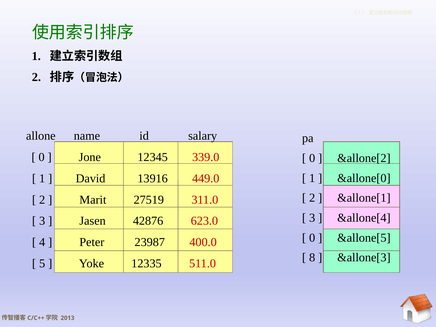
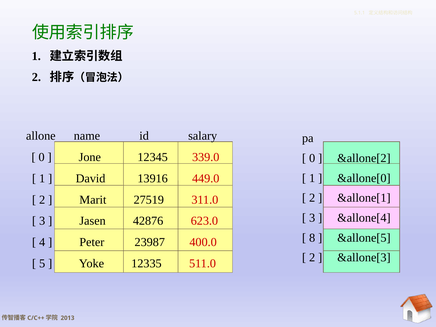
0 at (312, 238): 0 -> 8
8 at (312, 258): 8 -> 2
